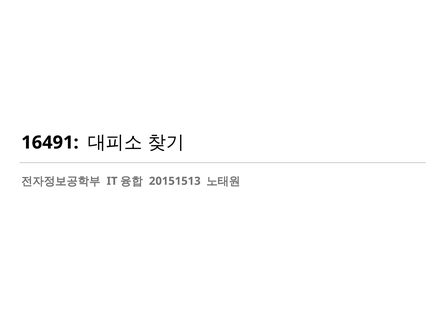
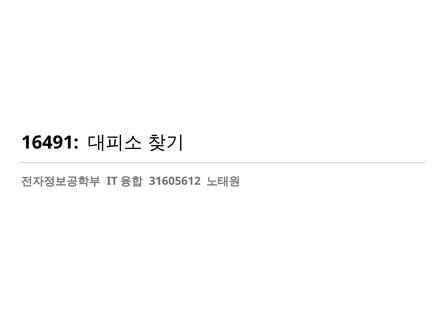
20151513: 20151513 -> 31605612
